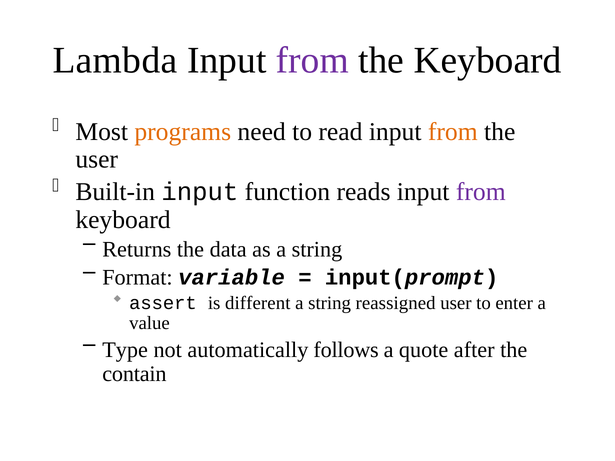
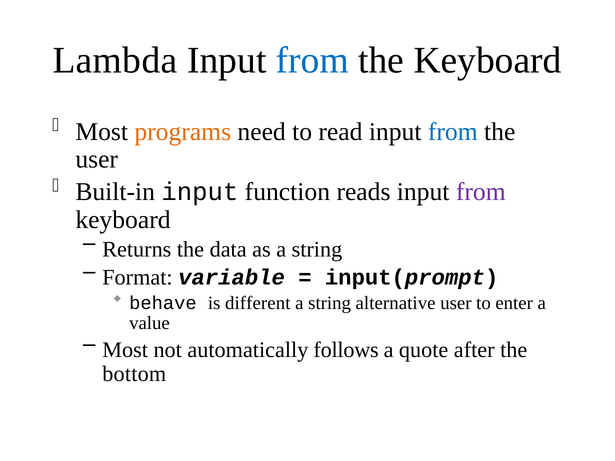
from at (312, 60) colour: purple -> blue
from at (453, 132) colour: orange -> blue
assert: assert -> behave
reassigned: reassigned -> alternative
Type at (125, 350): Type -> Most
contain: contain -> bottom
